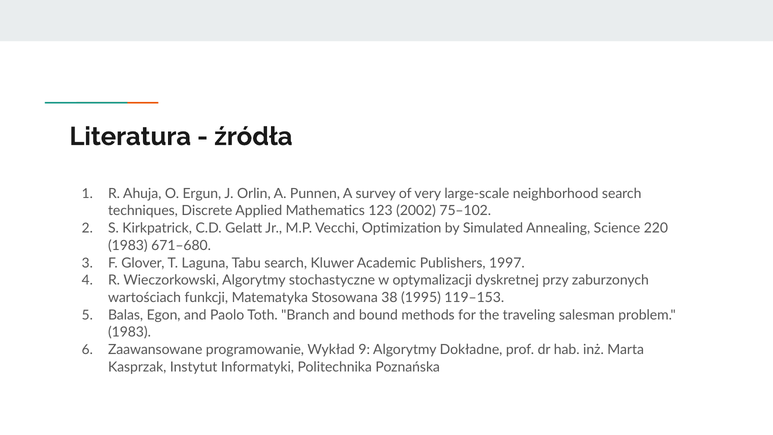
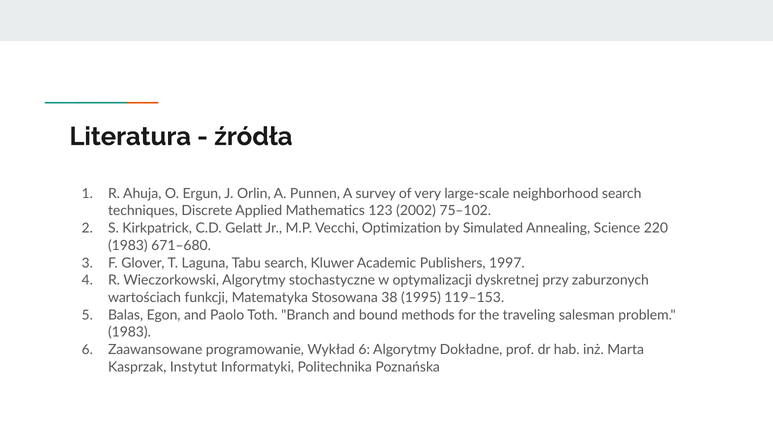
Wykład 9: 9 -> 6
